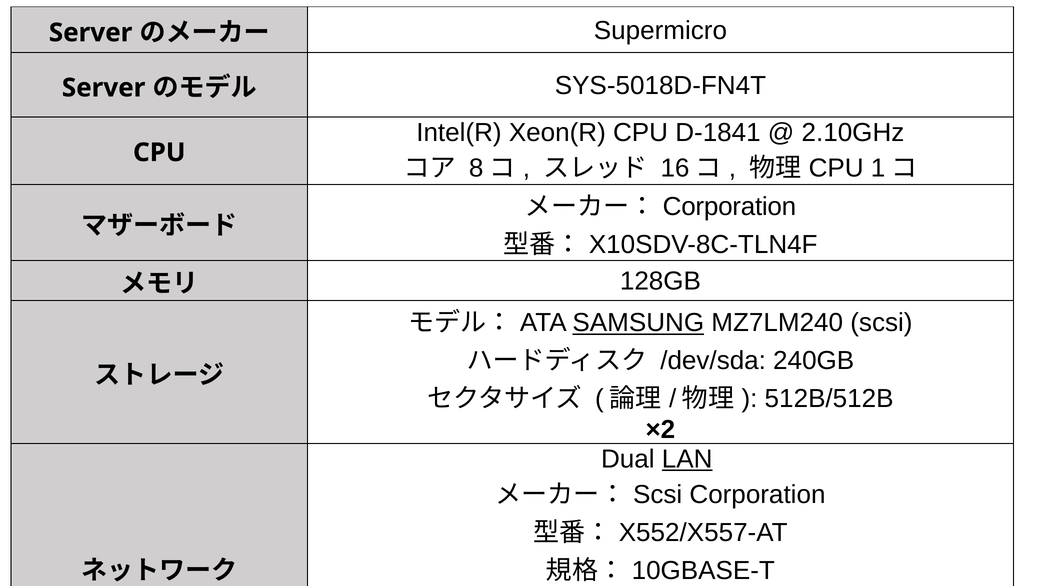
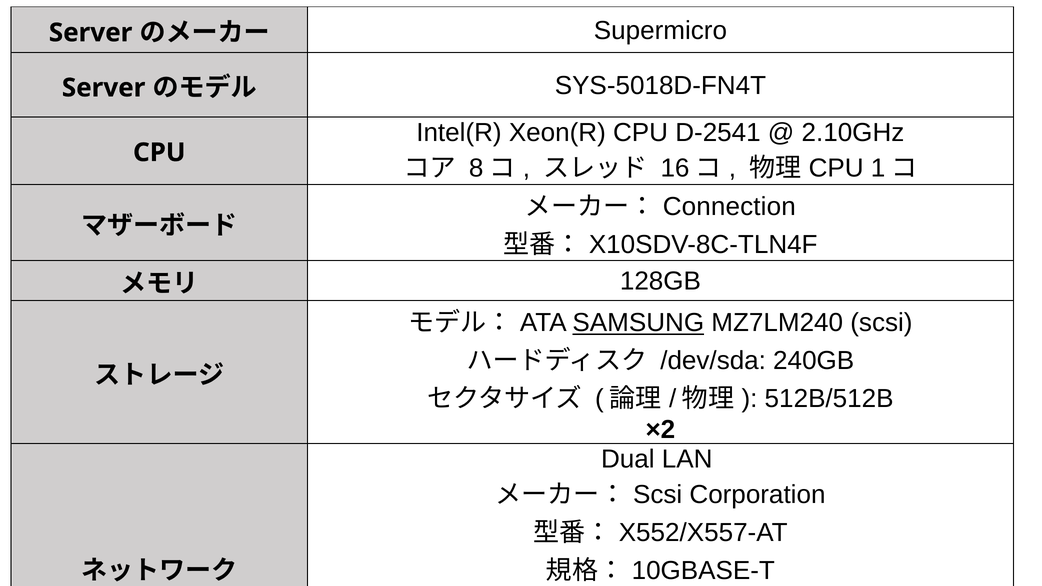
D-1841: D-1841 -> D-2541
Corporation at (729, 207): Corporation -> Connection
LAN underline: present -> none
